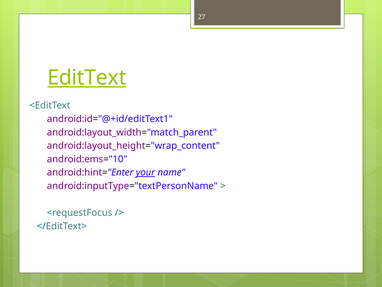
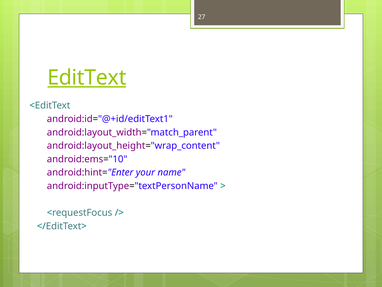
your underline: present -> none
